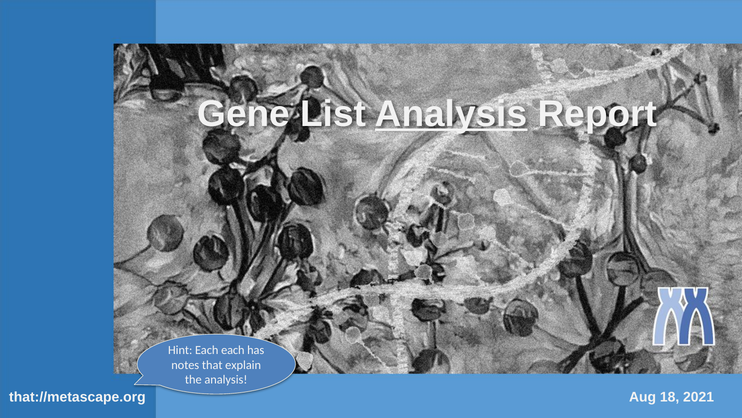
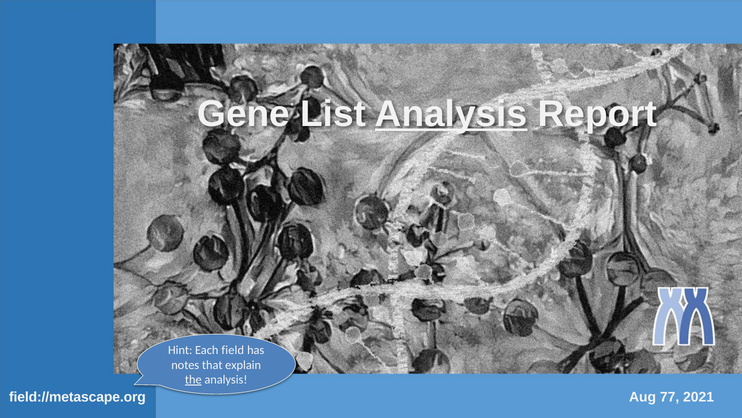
Each each: each -> field
the underline: none -> present
that://metascape.org: that://metascape.org -> field://metascape.org
18: 18 -> 77
